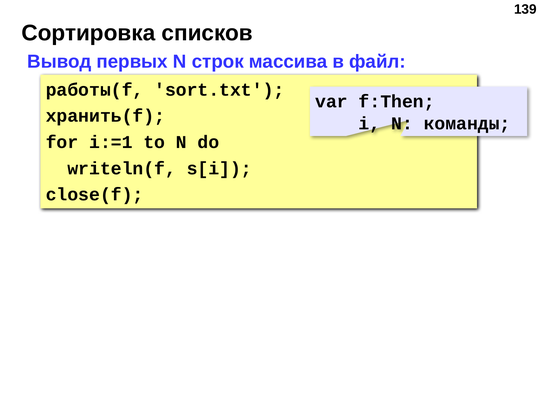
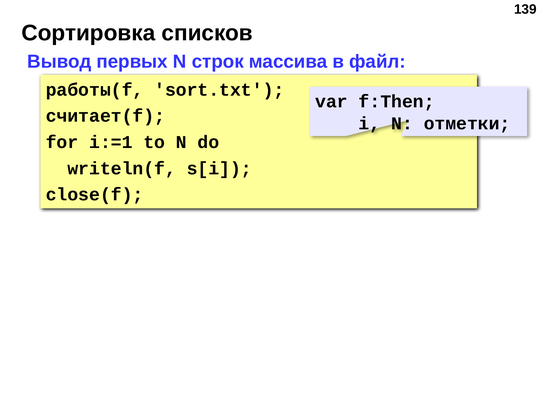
хранить(f: хранить(f -> считает(f
команды: команды -> отметки
